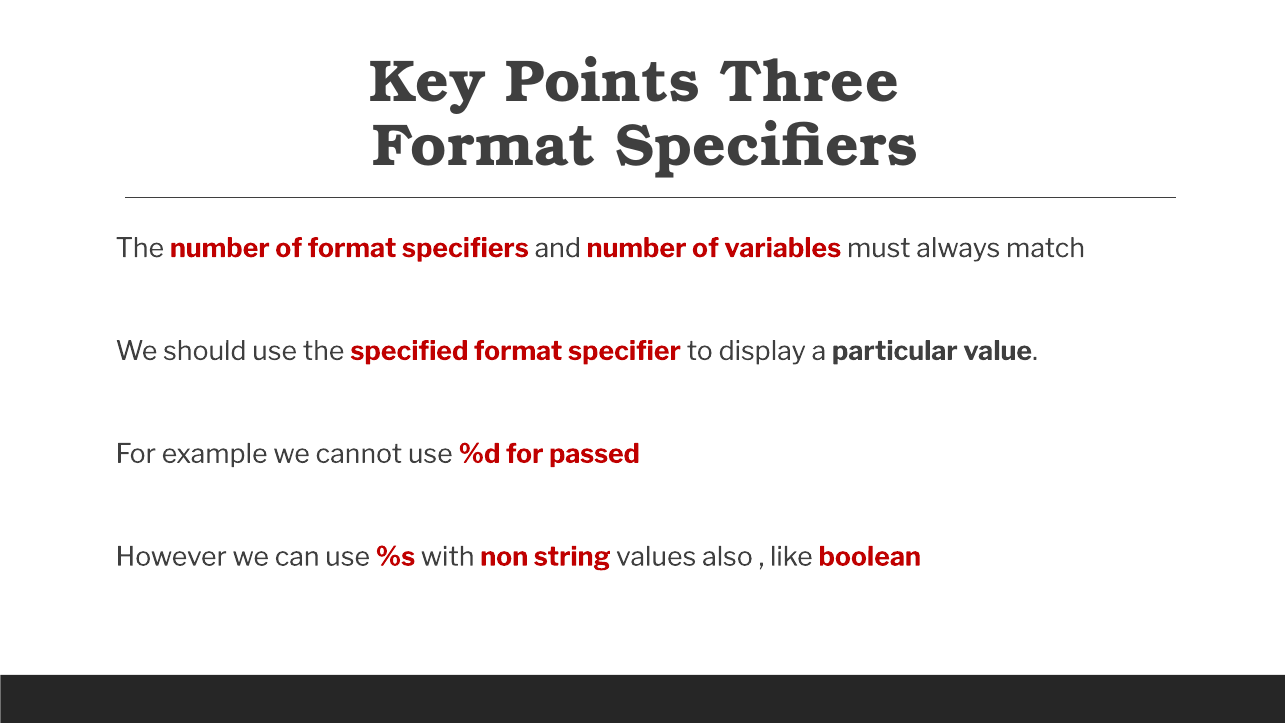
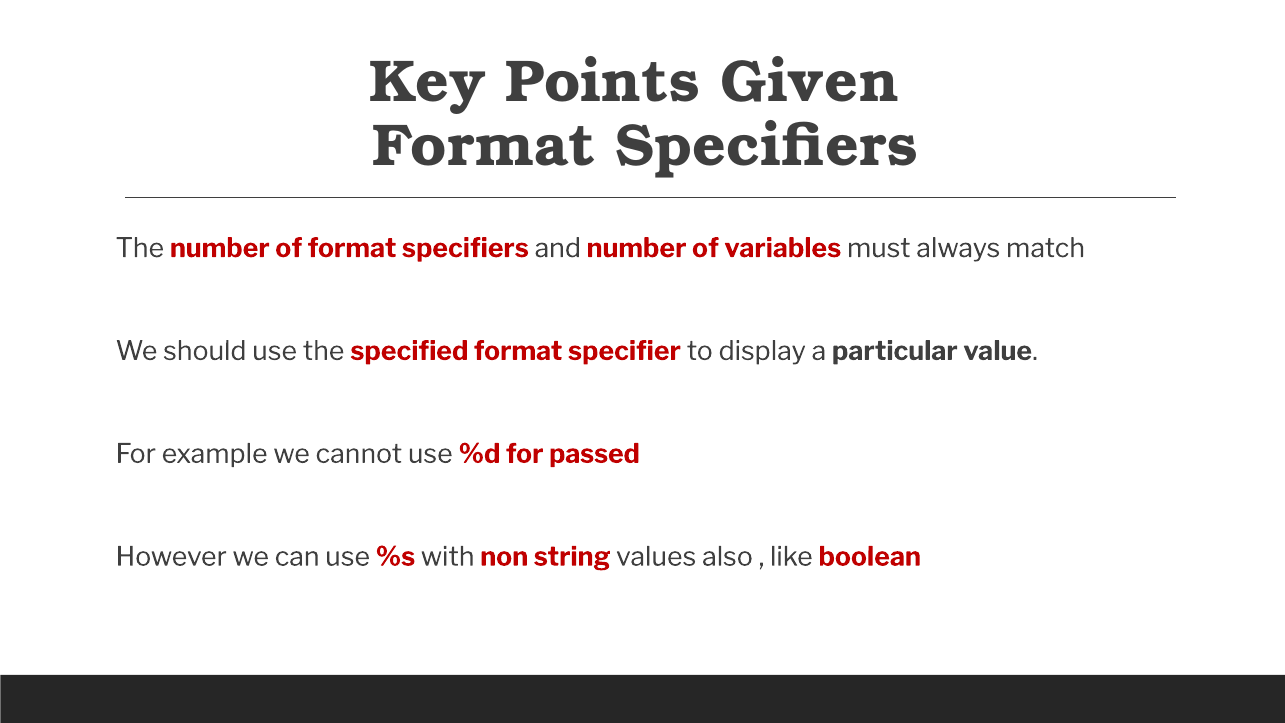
Three: Three -> Given
